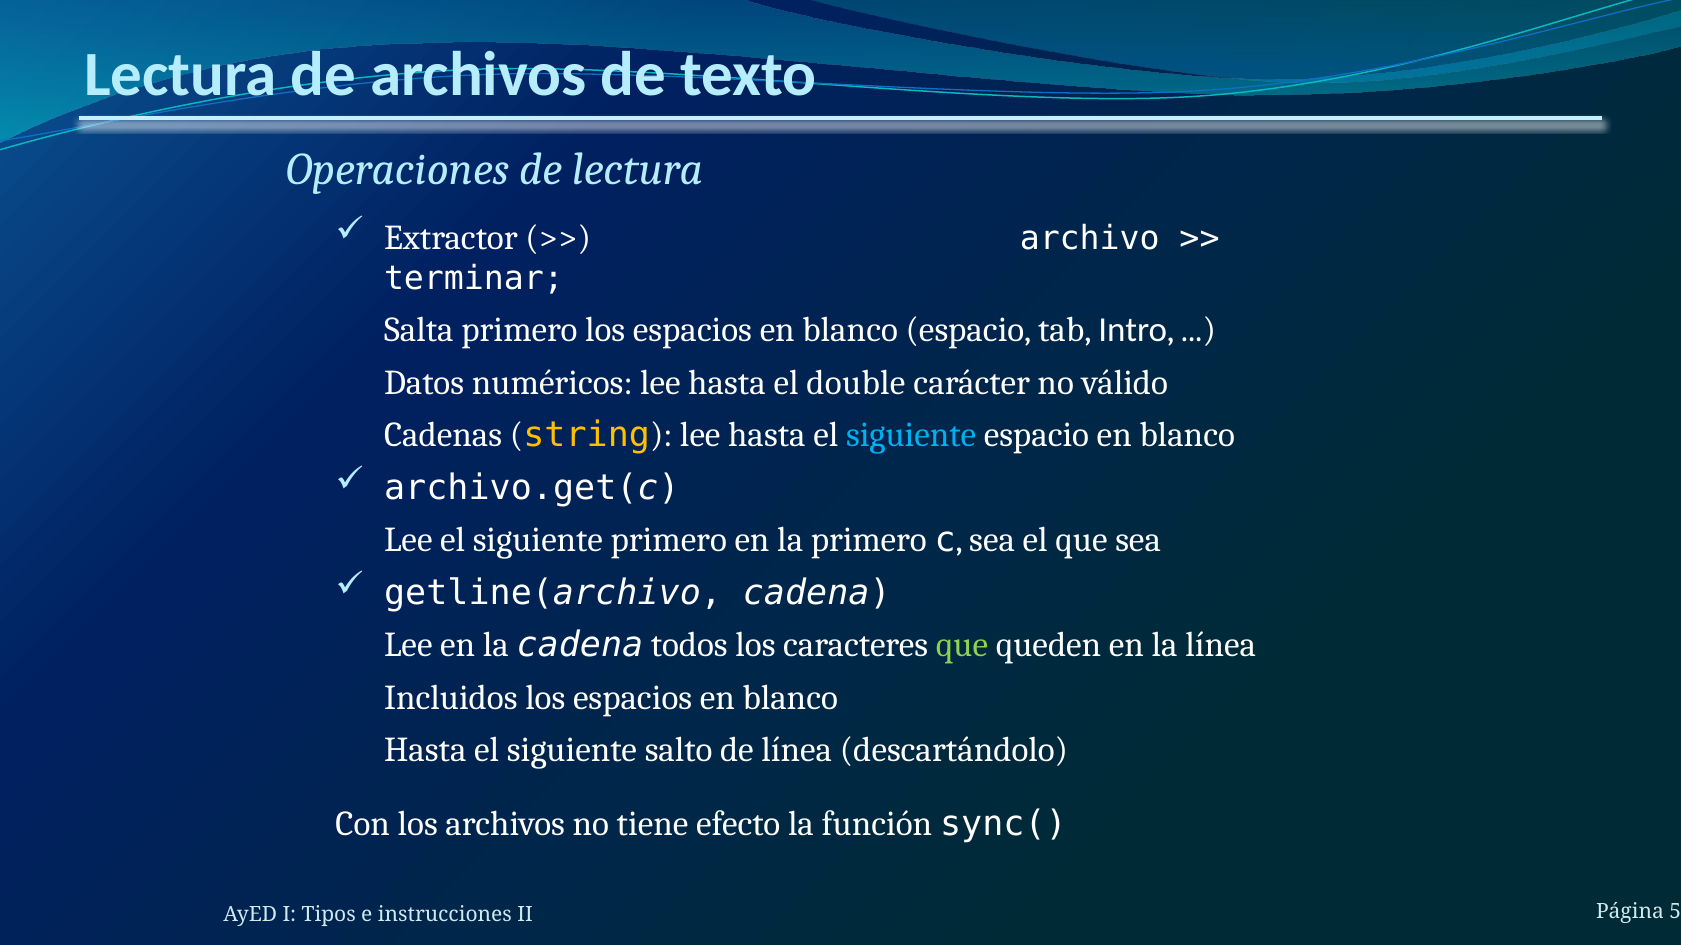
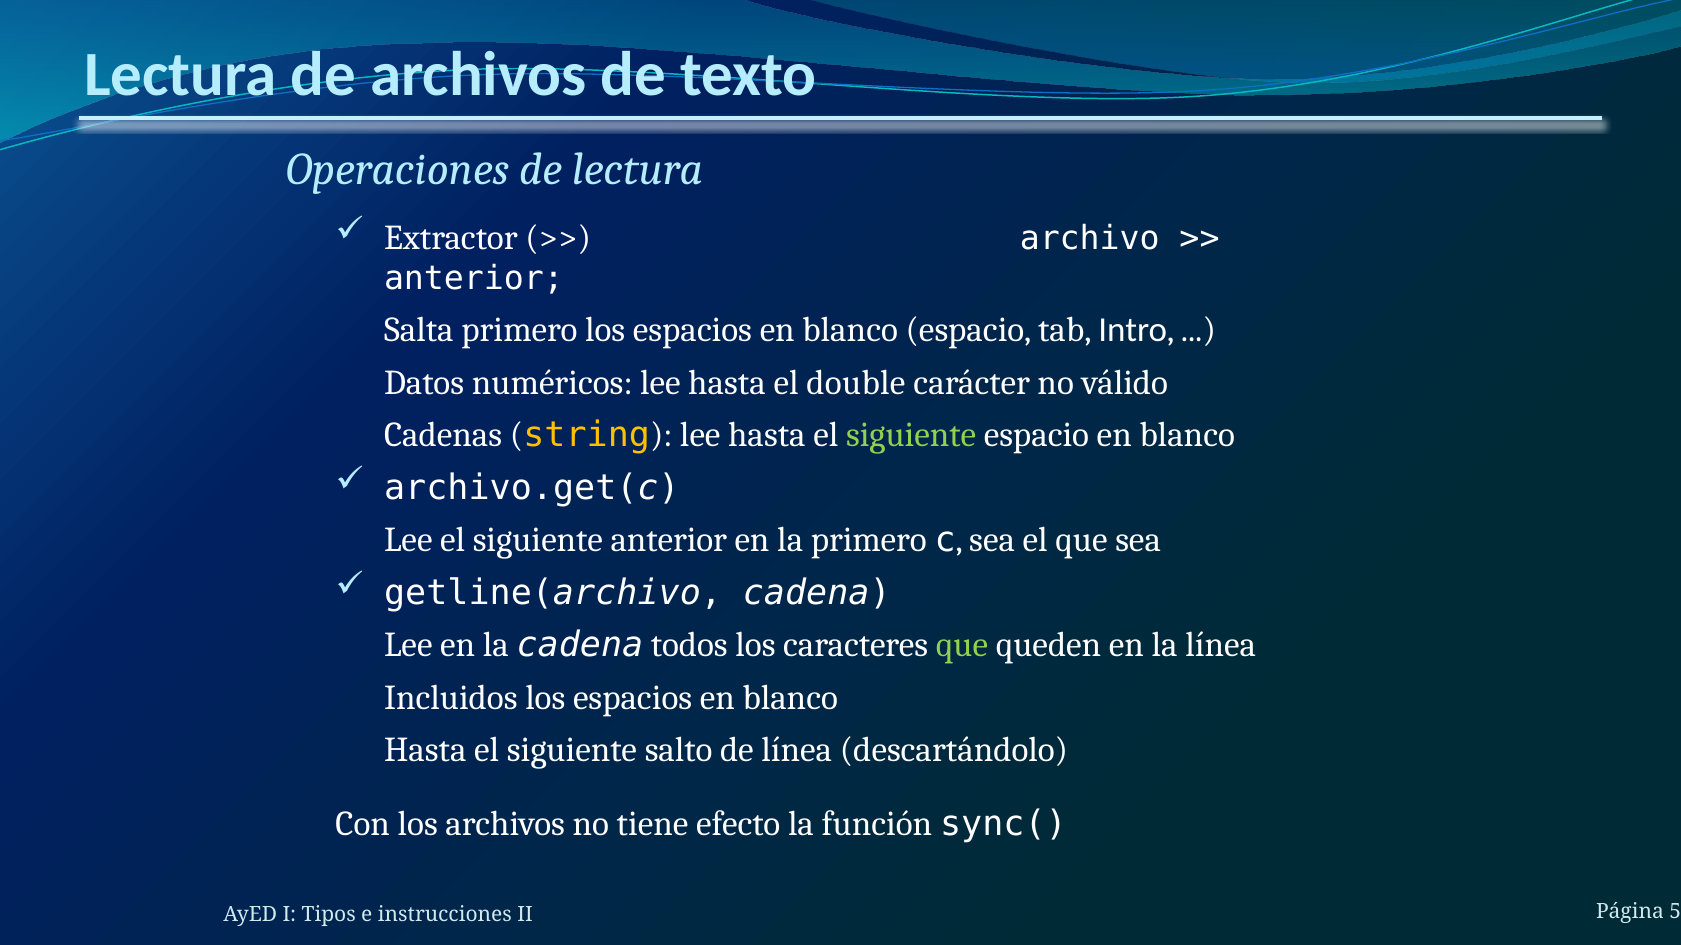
terminar at (474, 279): terminar -> anterior
siguiente at (911, 435) colour: light blue -> light green
siguiente primero: primero -> anterior
